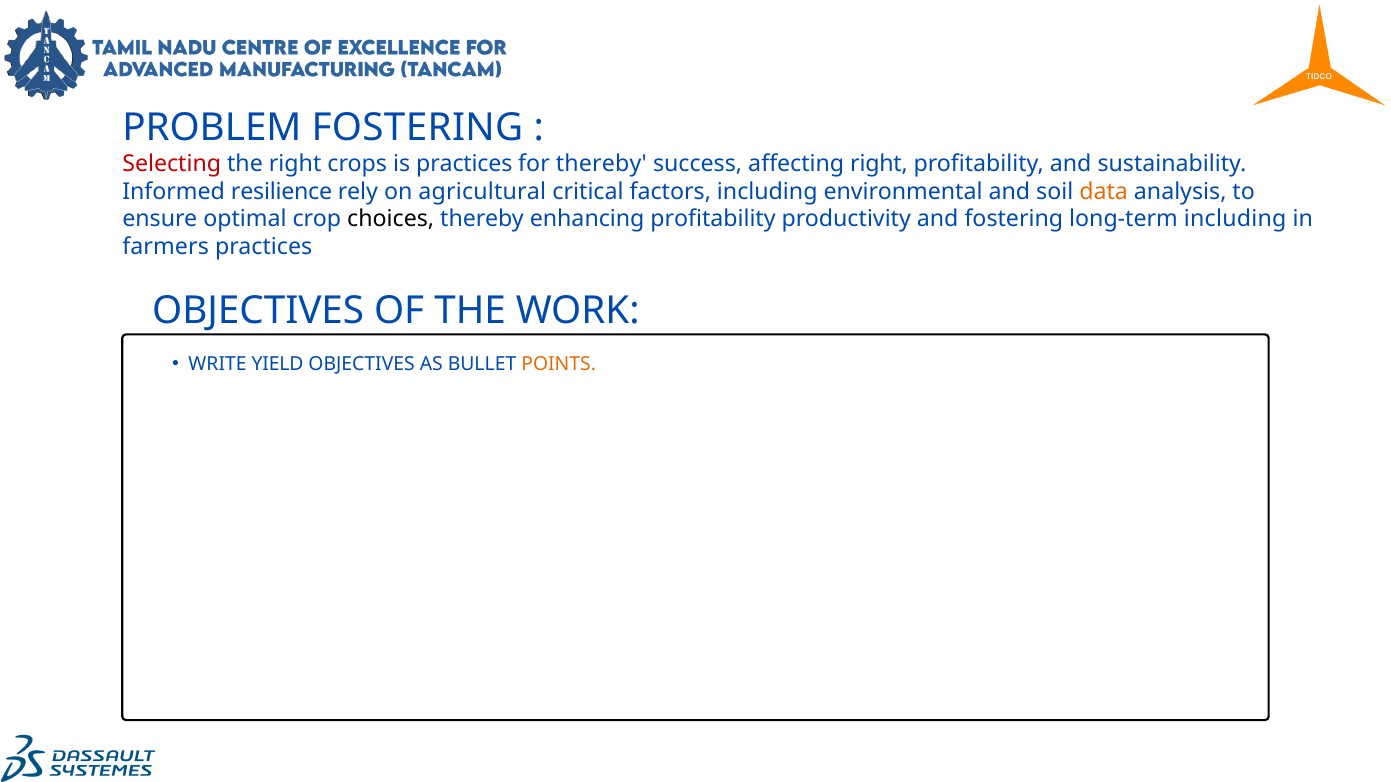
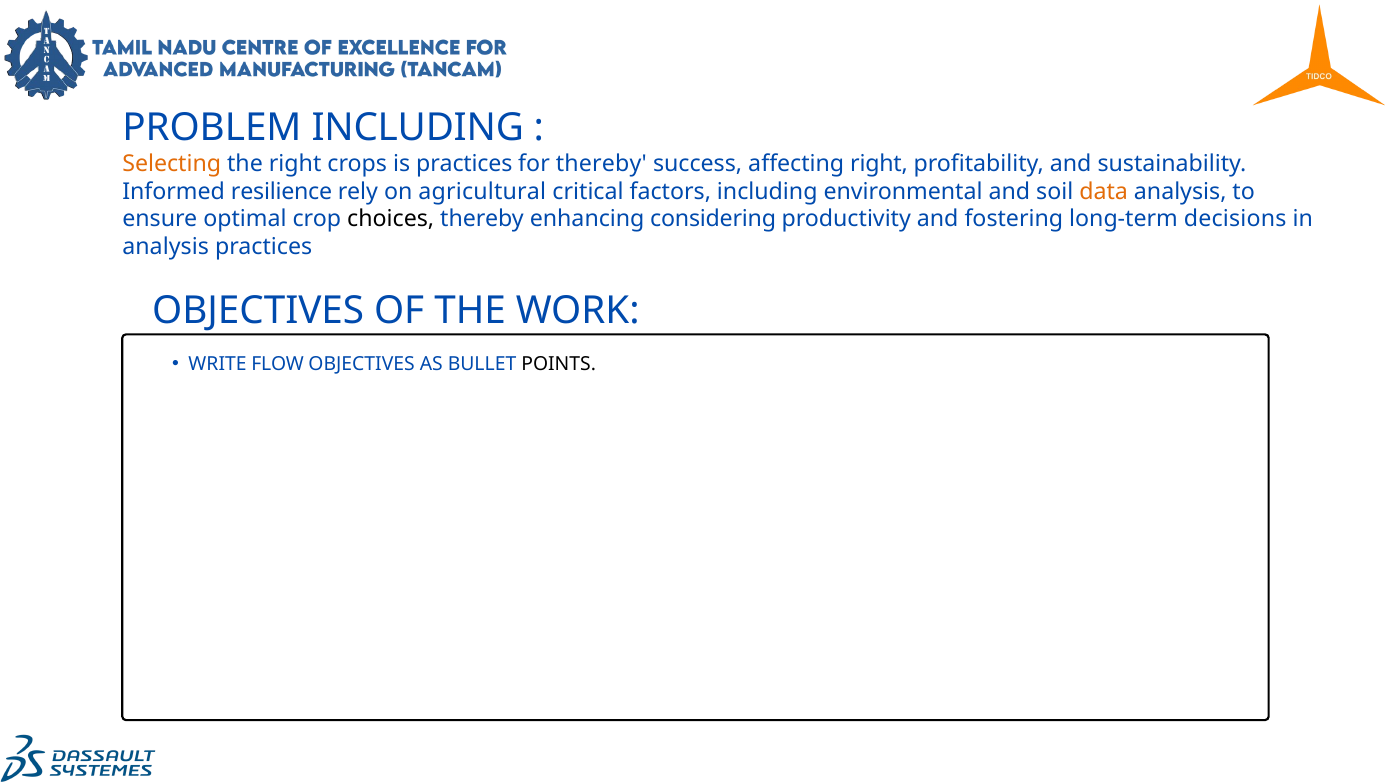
PROBLEM FOSTERING: FOSTERING -> INCLUDING
Selecting colour: red -> orange
enhancing profitability: profitability -> considering
long-term including: including -> decisions
farmers at (166, 247): farmers -> analysis
YIELD: YIELD -> FLOW
POINTS colour: orange -> black
